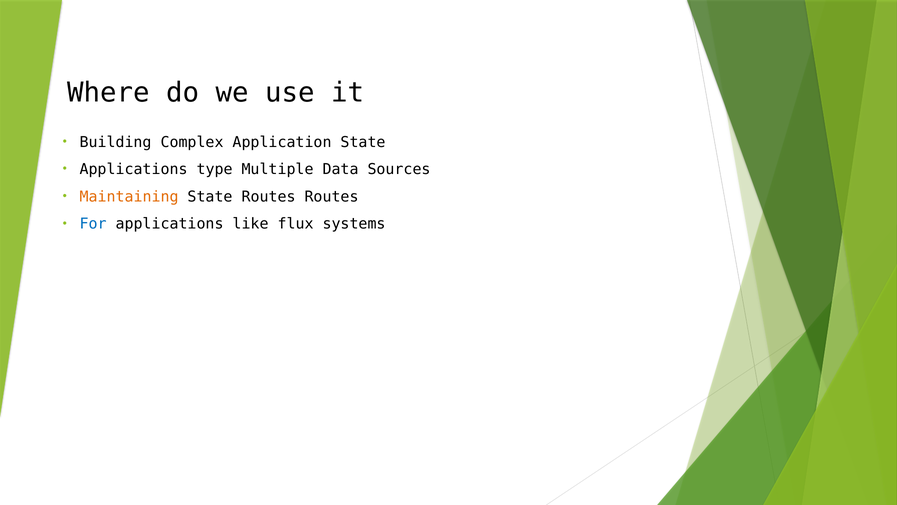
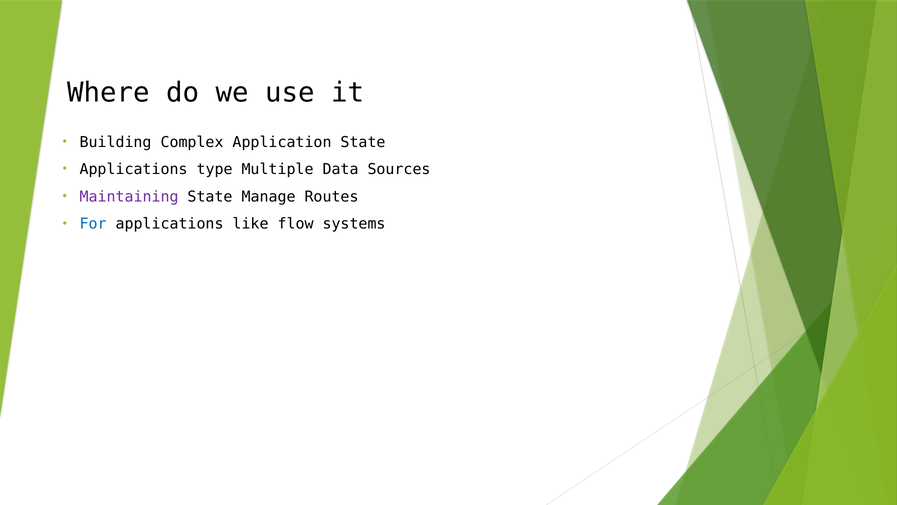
Maintaining colour: orange -> purple
State Routes: Routes -> Manage
flux: flux -> flow
